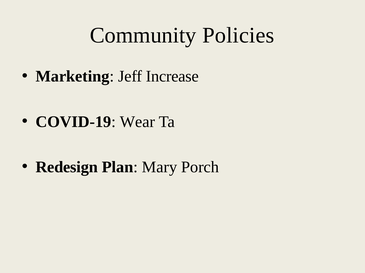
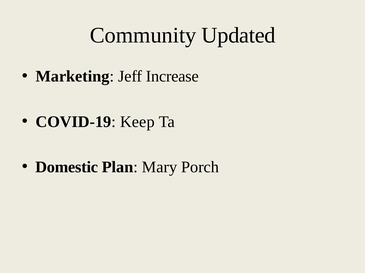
Policies: Policies -> Updated
Wear: Wear -> Keep
Redesign: Redesign -> Domestic
